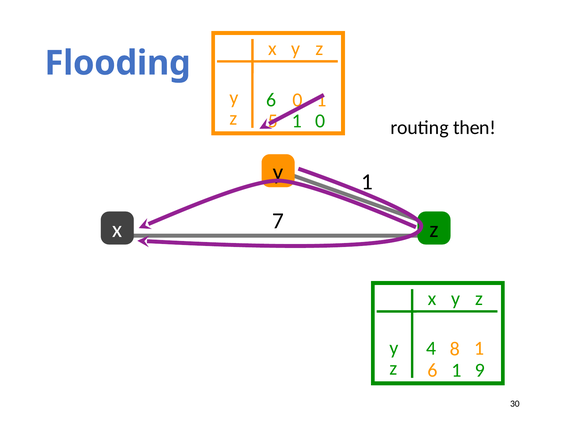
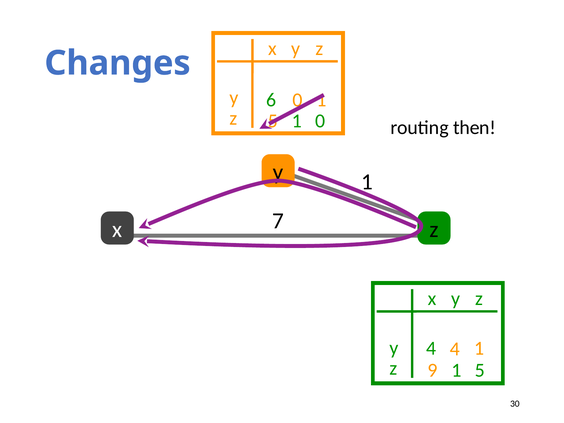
Flooding: Flooding -> Changes
4 8: 8 -> 4
z 6: 6 -> 9
1 9: 9 -> 5
